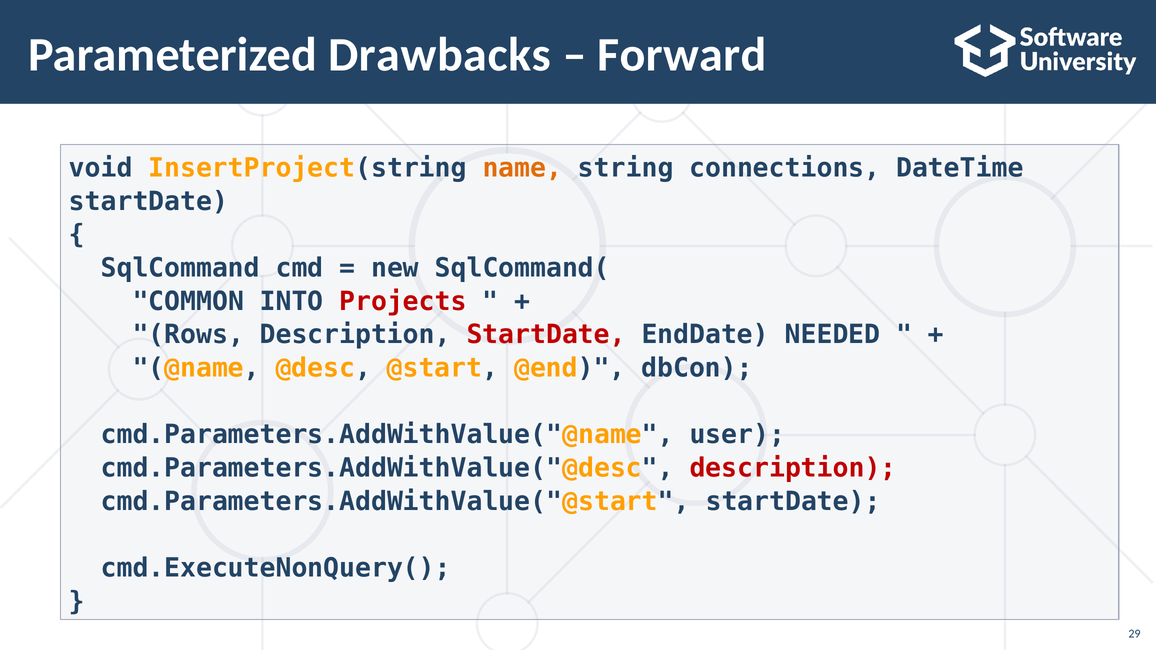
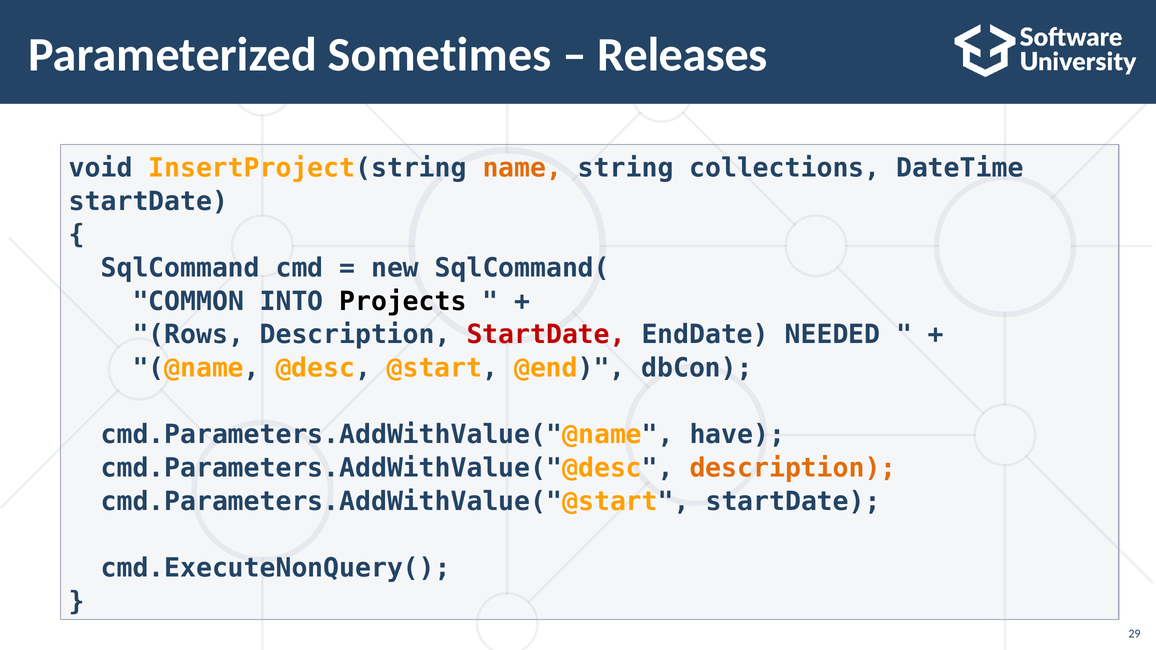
Drawbacks: Drawbacks -> Sometimes
Forward: Forward -> Releases
connections: connections -> collections
Projects colour: red -> black
user: user -> have
description at (793, 468) colour: red -> orange
